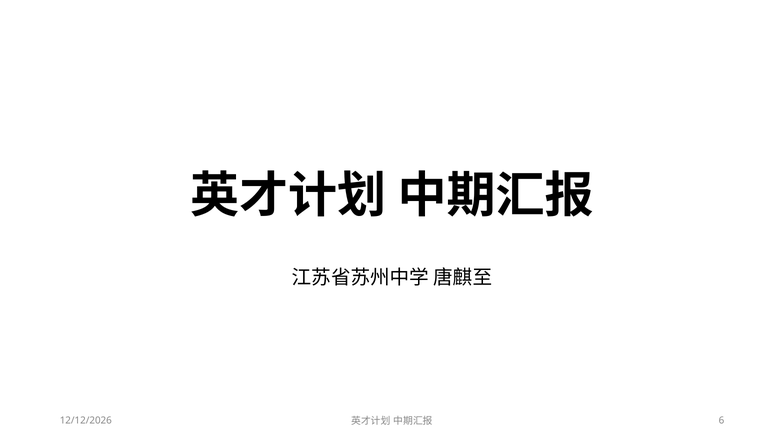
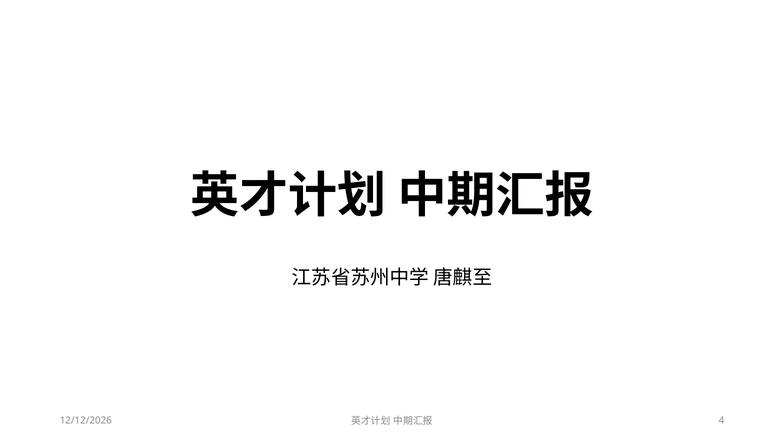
6: 6 -> 4
